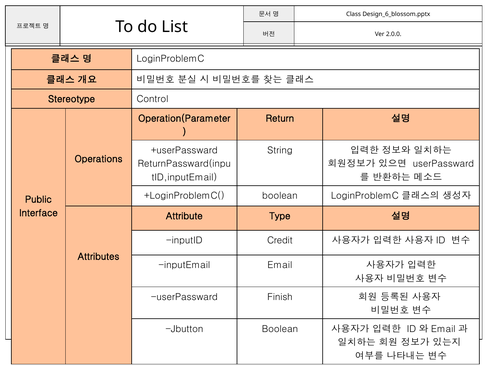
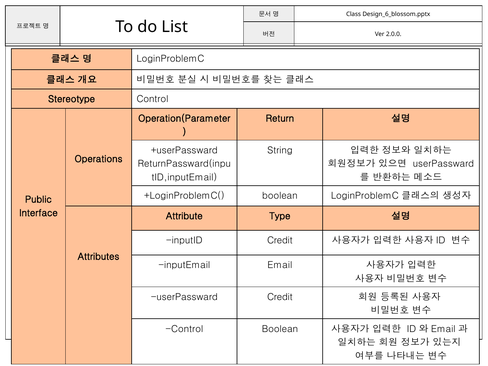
userPassward Finish: Finish -> Credit
Jbutton at (184, 329): Jbutton -> Control
